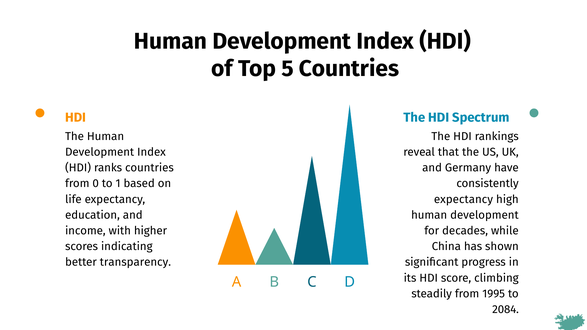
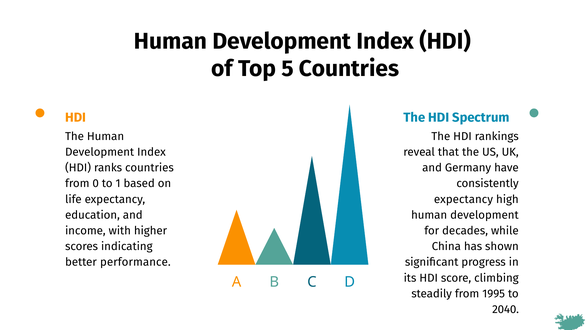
transparency: transparency -> performance
2084: 2084 -> 2040
